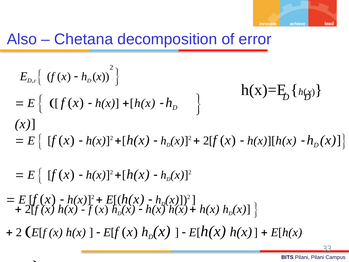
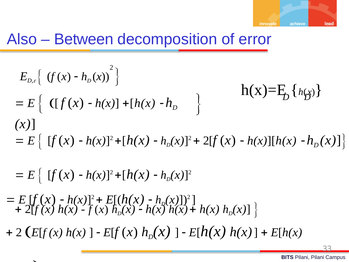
Chetana: Chetana -> Between
